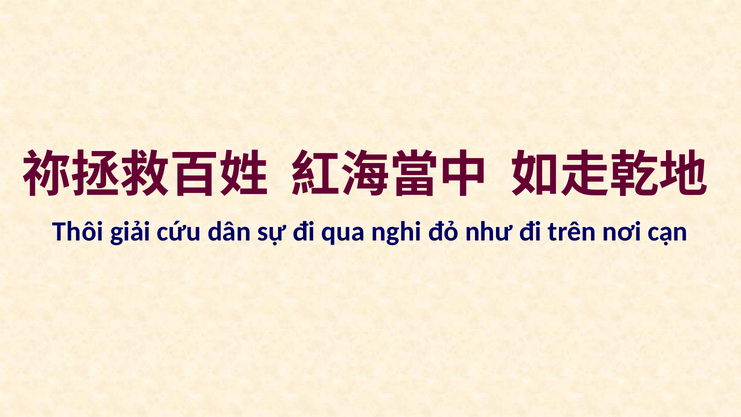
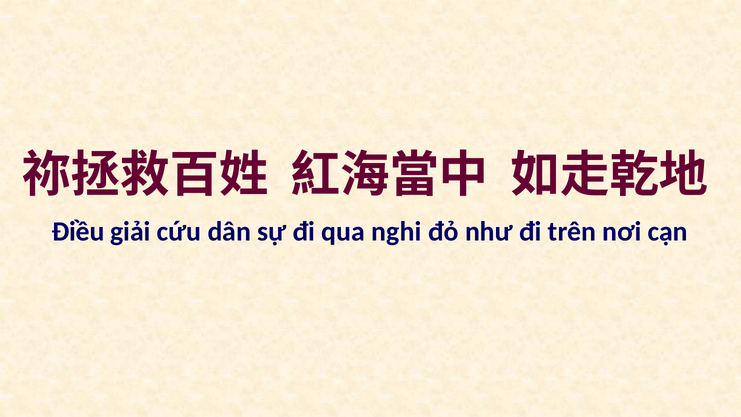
Thôi: Thôi -> Điều
